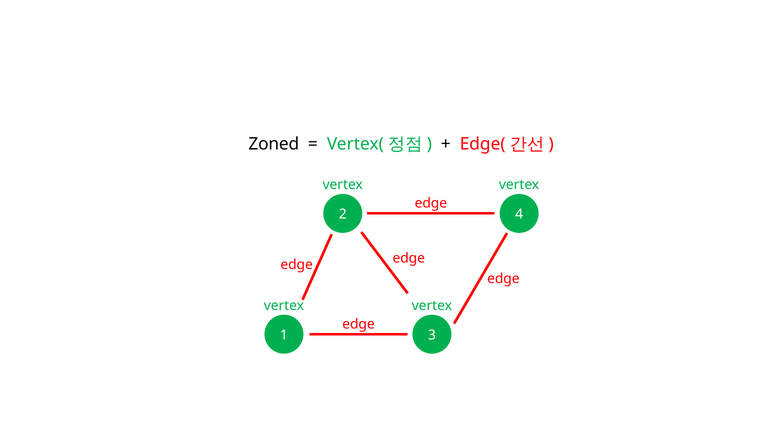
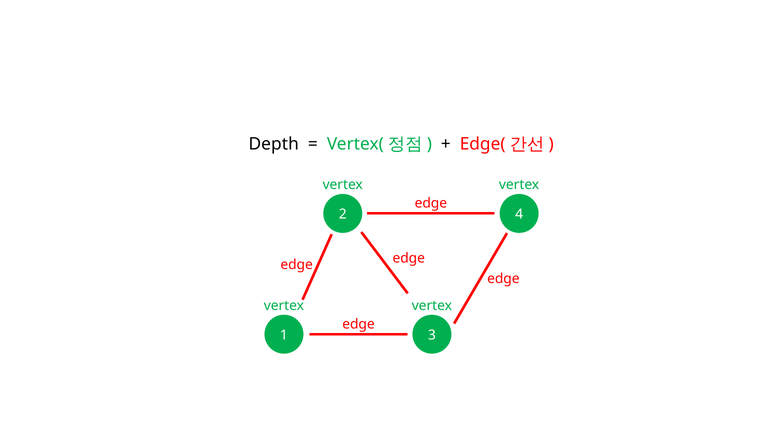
Zoned: Zoned -> Depth
